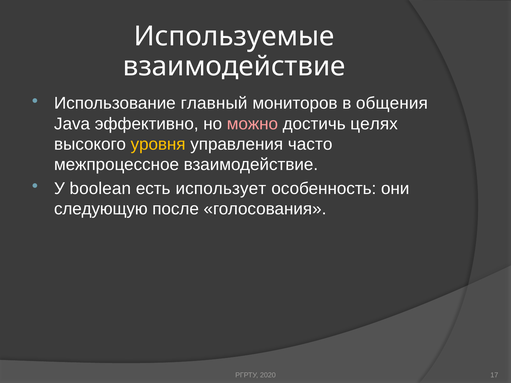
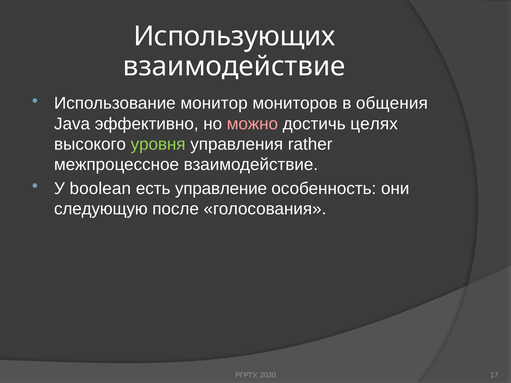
Используемые: Используемые -> Использующих
главный: главный -> монитор
уровня colour: yellow -> light green
часто: часто -> rather
использует: использует -> управление
